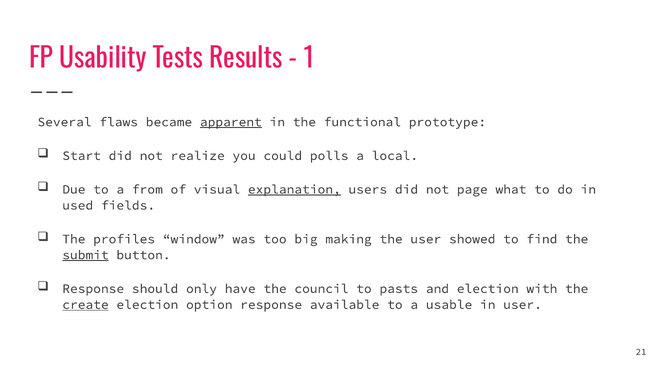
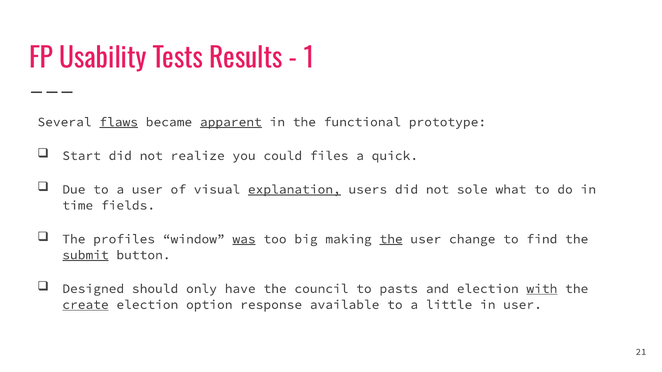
flaws underline: none -> present
polls: polls -> files
local: local -> quick
a from: from -> user
page: page -> sole
used: used -> time
was underline: none -> present
the at (391, 239) underline: none -> present
showed: showed -> change
Response at (93, 289): Response -> Designed
with underline: none -> present
usable: usable -> little
